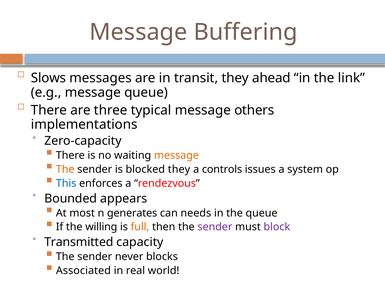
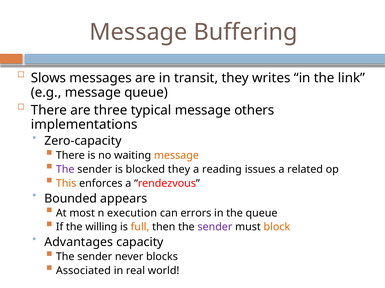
ahead: ahead -> writes
The at (65, 170) colour: orange -> purple
controls: controls -> reading
system: system -> related
This colour: blue -> orange
generates: generates -> execution
needs: needs -> errors
block colour: purple -> orange
Transmitted: Transmitted -> Advantages
